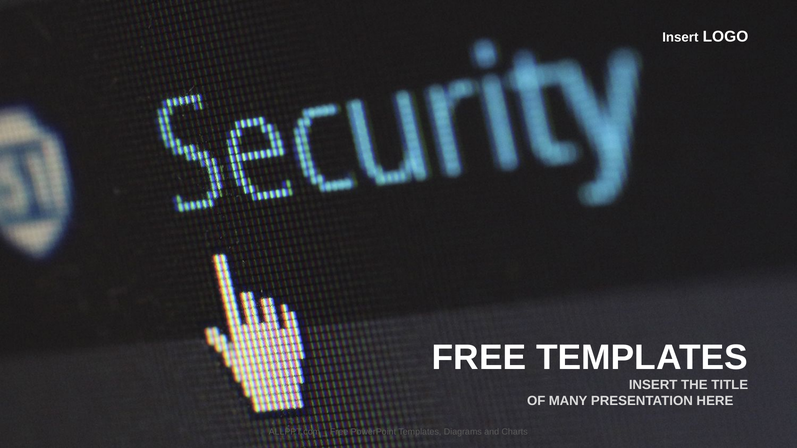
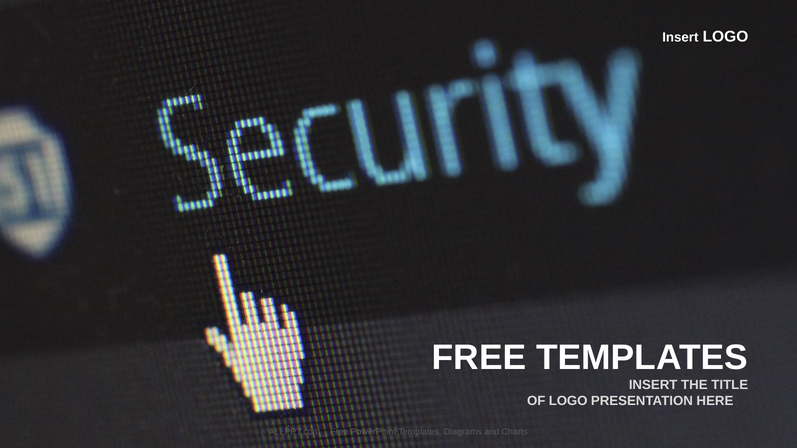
OF MANY: MANY -> LOGO
